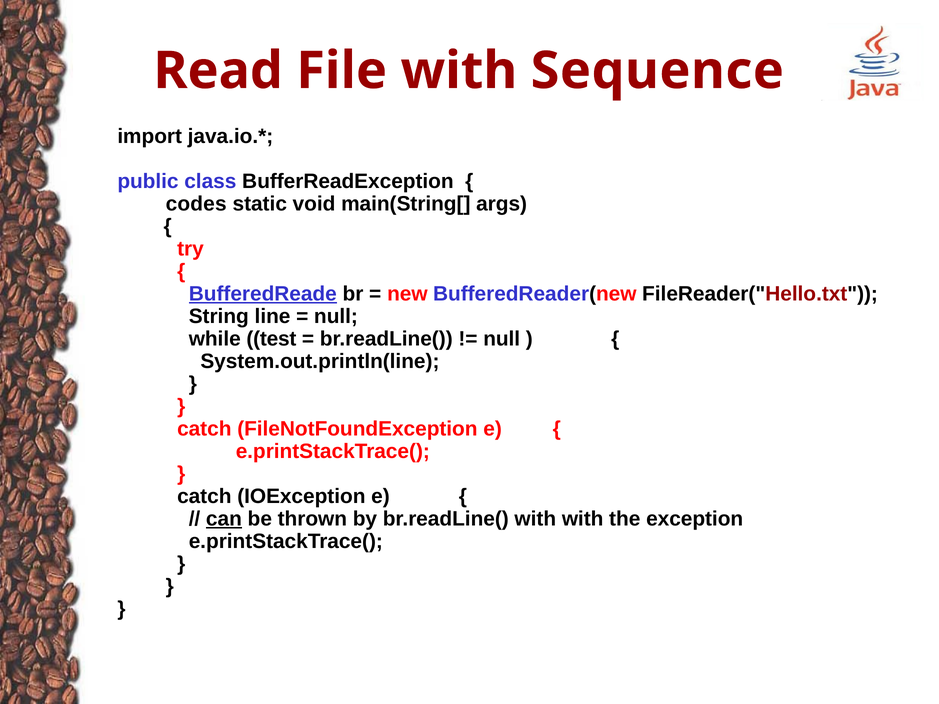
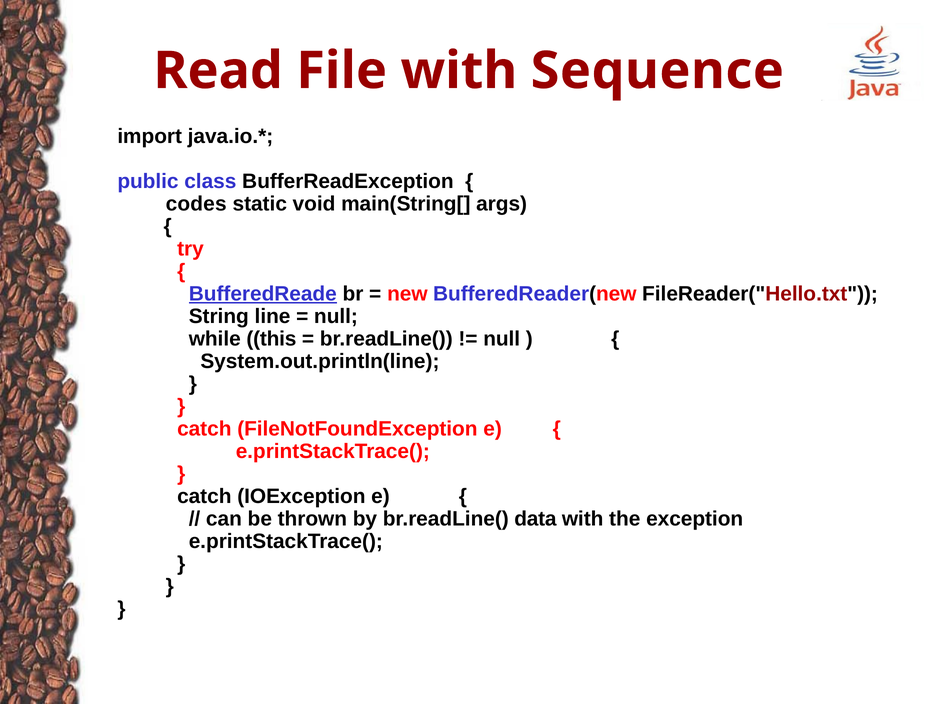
test: test -> this
can underline: present -> none
br.readLine( with: with -> data
